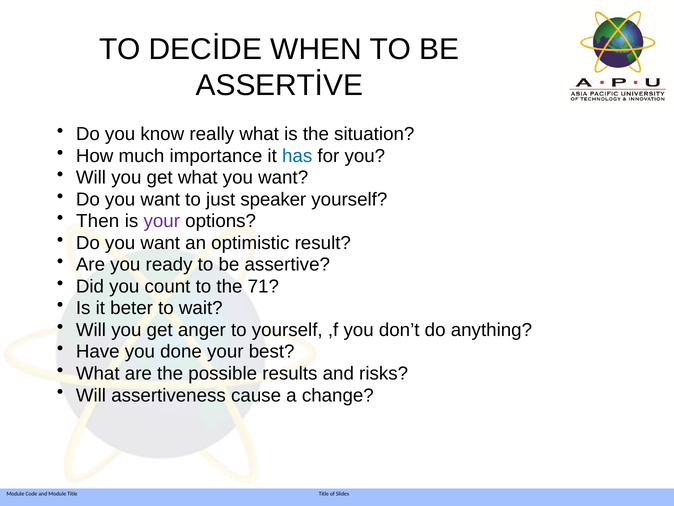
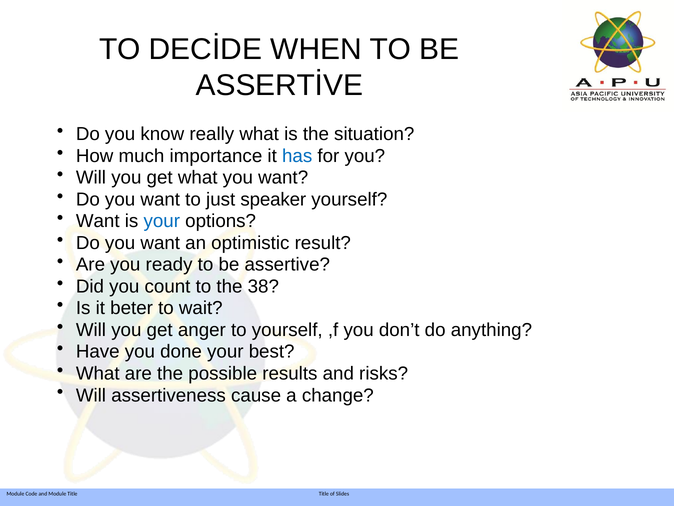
Then at (98, 221): Then -> Want
your at (162, 221) colour: purple -> blue
71: 71 -> 38
